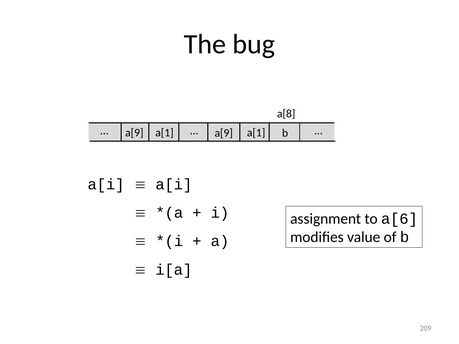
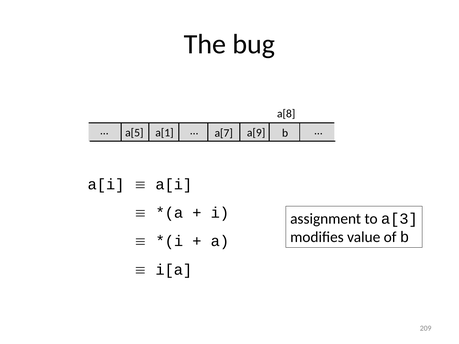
a[9 at (224, 133): a[9 -> a[7
a[9 at (134, 133): a[9 -> a[5
a[1 a[1: a[1 -> a[9
a[6: a[6 -> a[3
